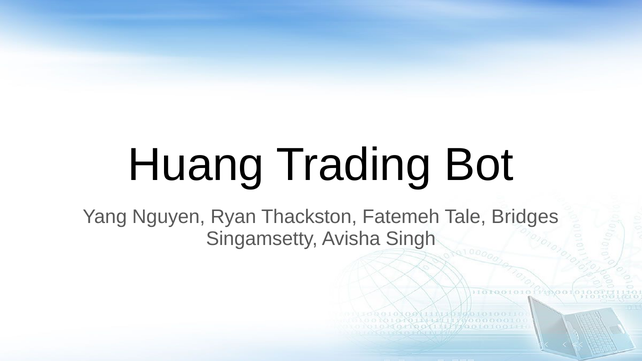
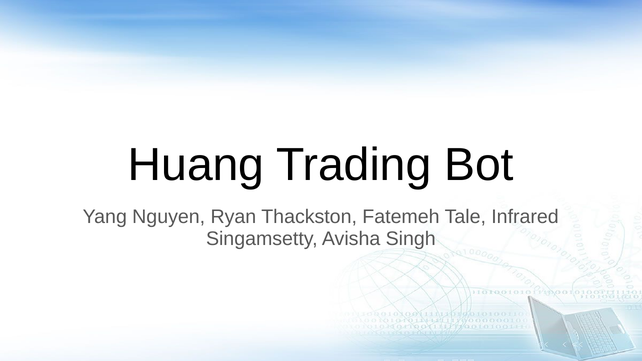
Bridges: Bridges -> Infrared
